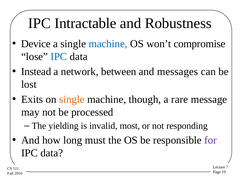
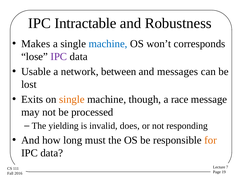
Device: Device -> Makes
compromise: compromise -> corresponds
IPC at (59, 57) colour: blue -> purple
Instead: Instead -> Usable
rare: rare -> race
most: most -> does
for colour: purple -> orange
